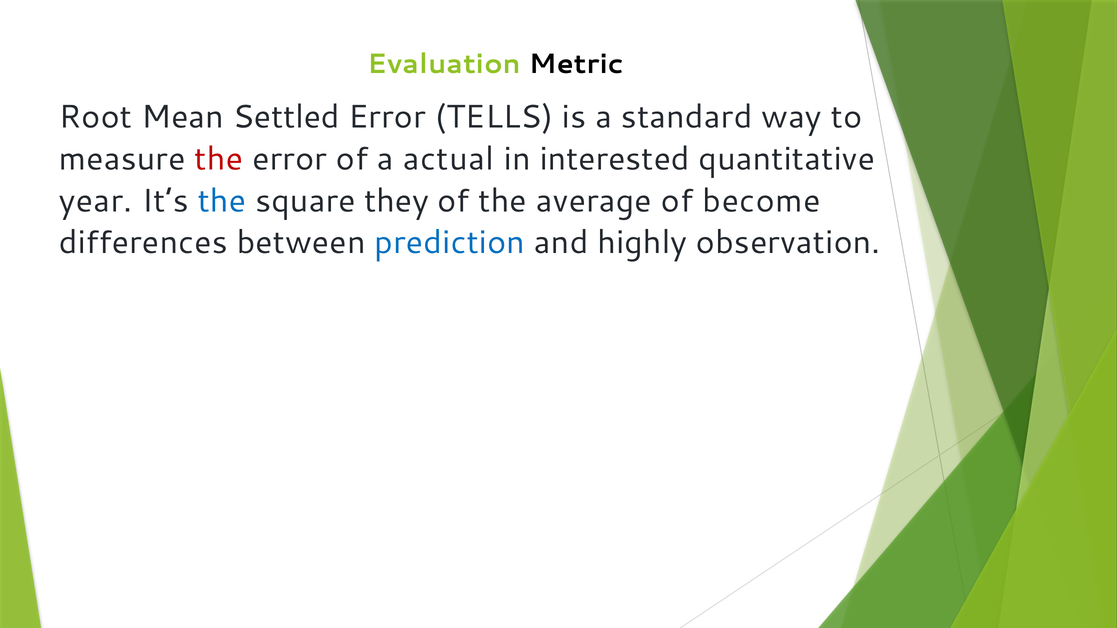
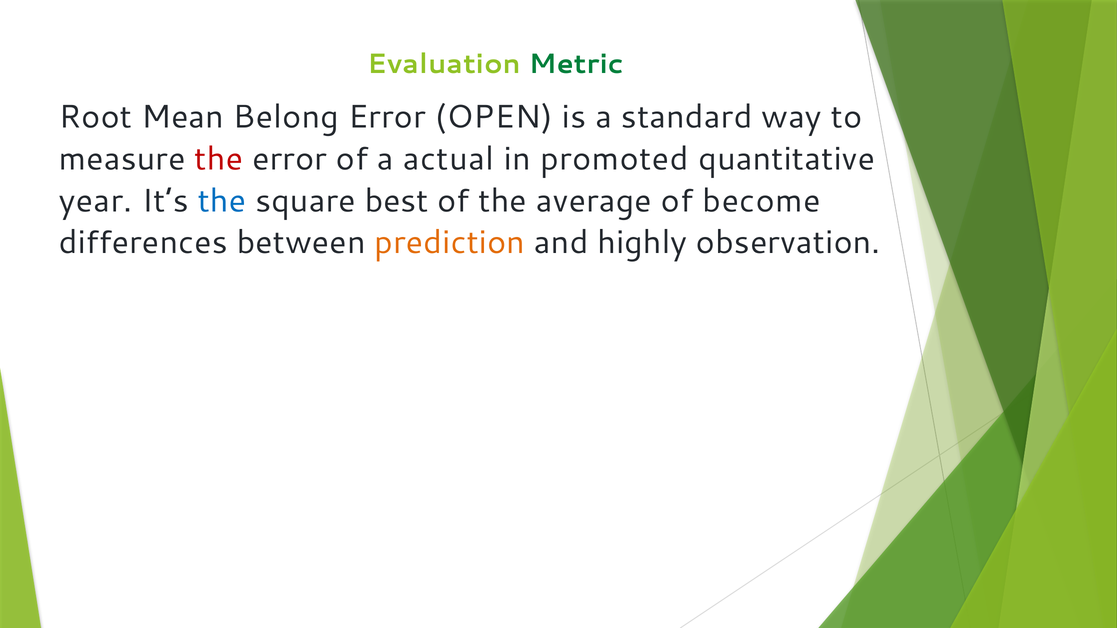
Metric colour: black -> green
Settled: Settled -> Belong
TELLS: TELLS -> OPEN
interested: interested -> promoted
they: they -> best
prediction colour: blue -> orange
